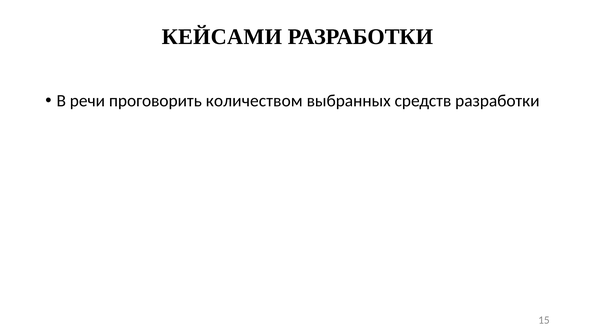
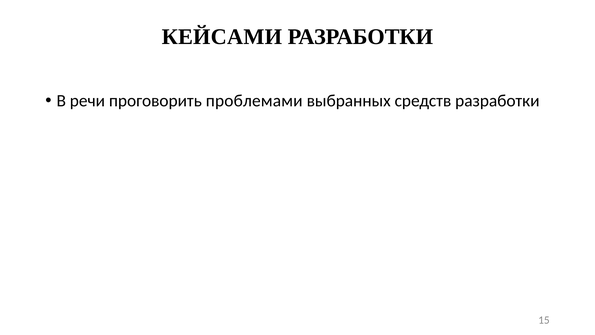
количеством: количеством -> проблемами
